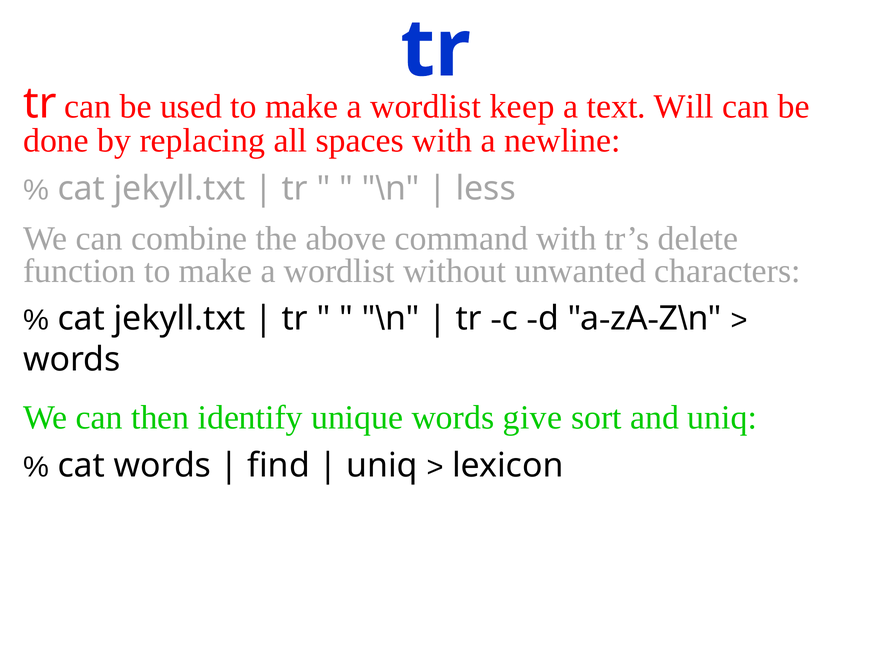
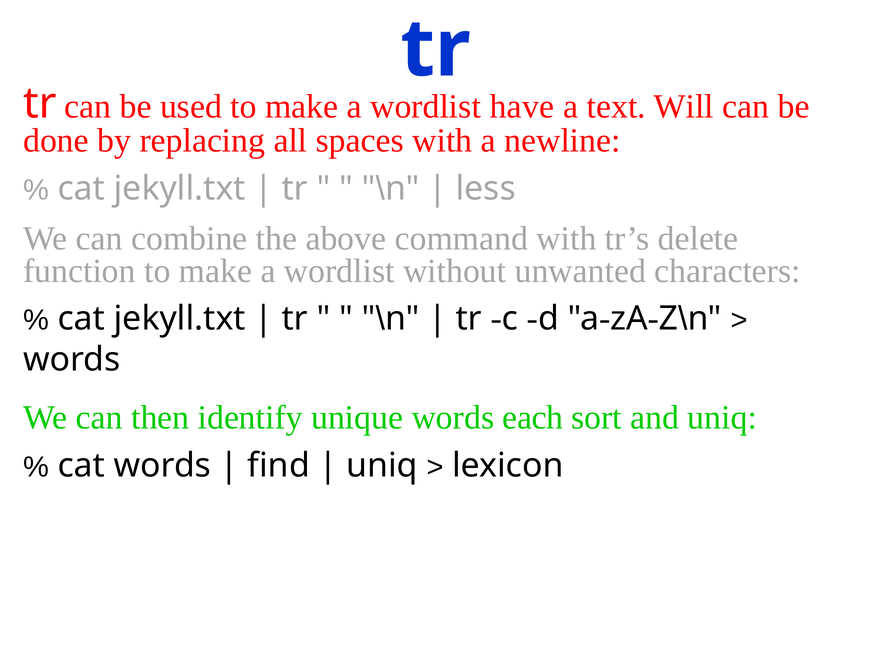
keep: keep -> have
give: give -> each
